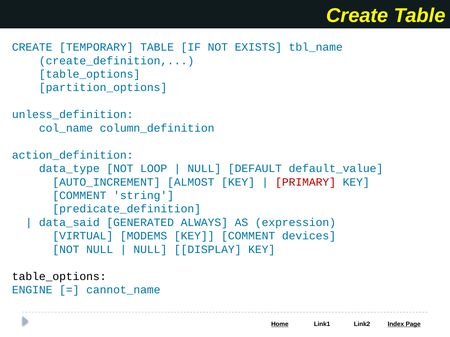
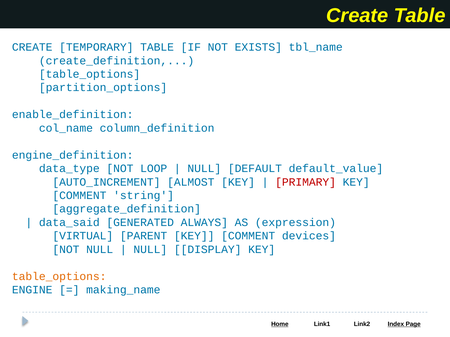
unless_definition: unless_definition -> enable_definition
action_definition: action_definition -> engine_definition
predicate_definition: predicate_definition -> aggregate_definition
MODEMS: MODEMS -> PARENT
table_options at (59, 277) colour: black -> orange
cannot_name: cannot_name -> making_name
